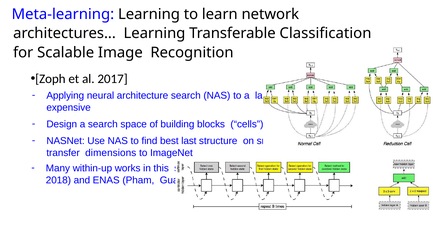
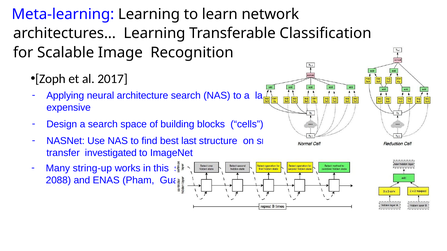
dimensions: dimensions -> investigated
within-up: within-up -> string-up
2018 at (58, 181): 2018 -> 2088
